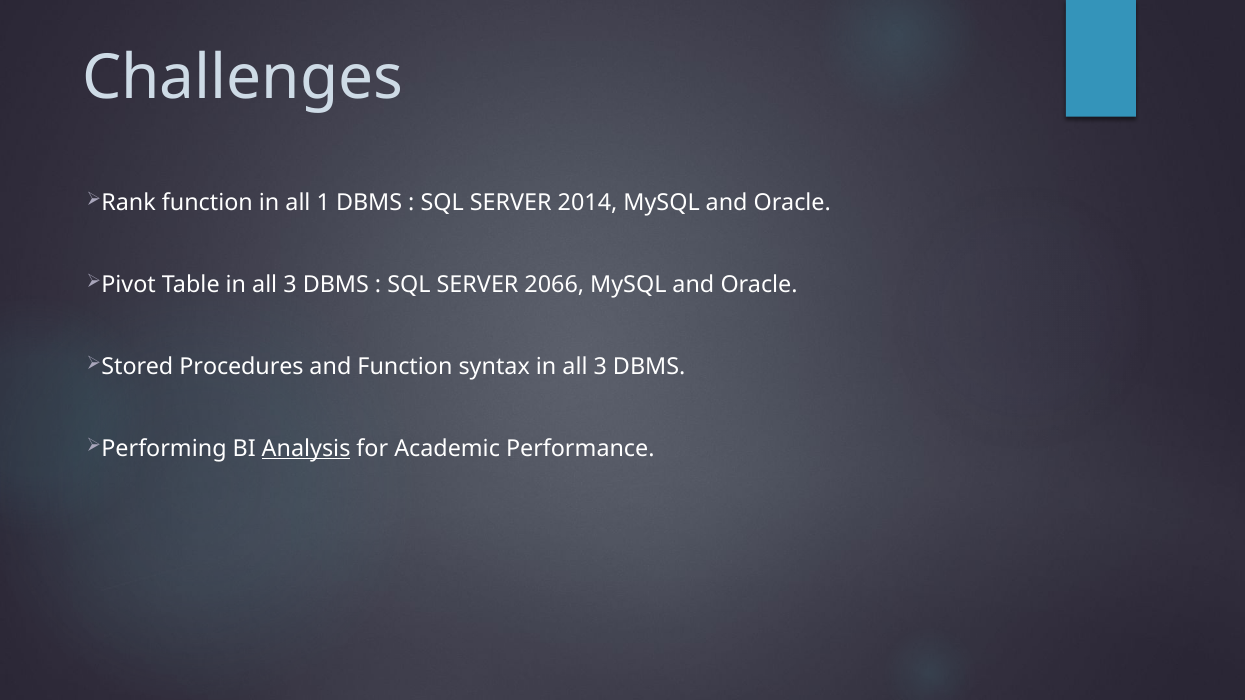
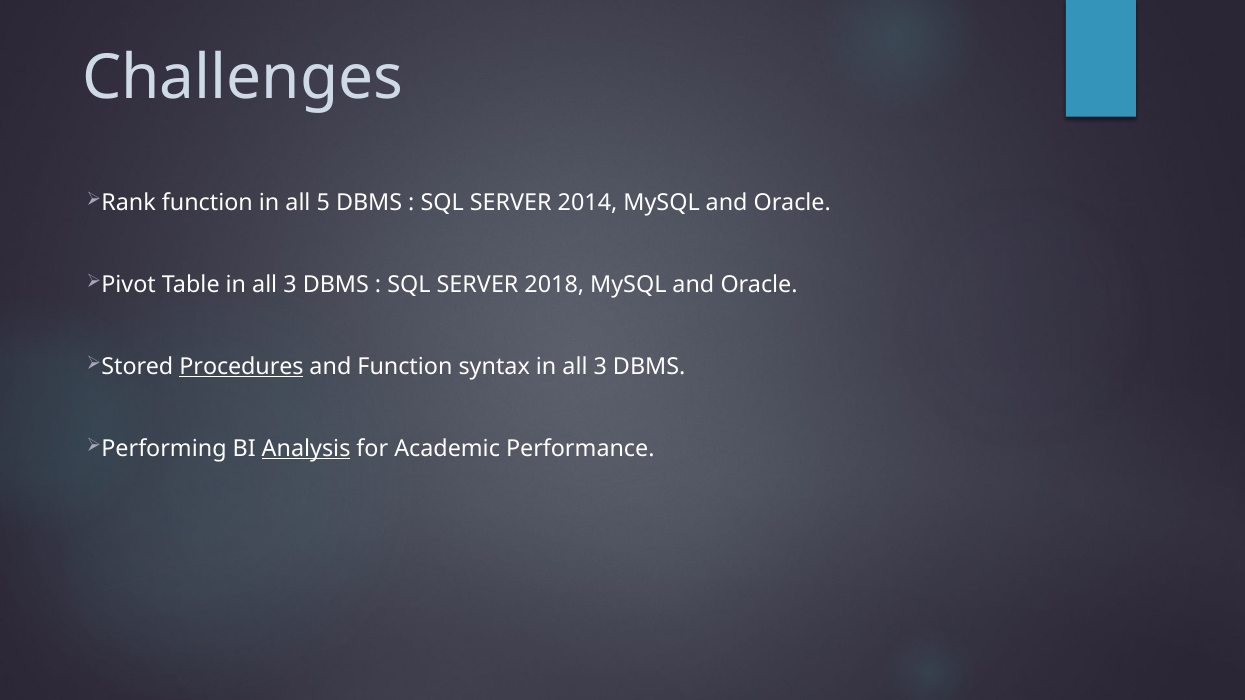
1: 1 -> 5
2066: 2066 -> 2018
Procedures underline: none -> present
